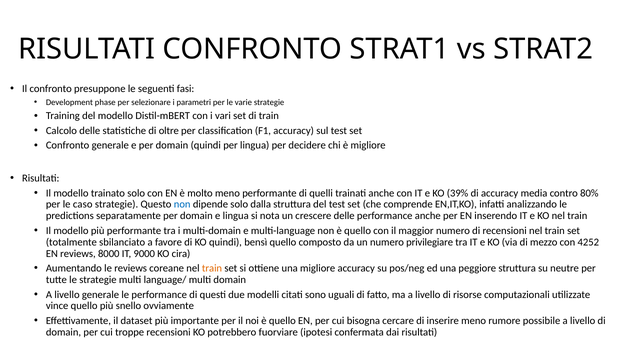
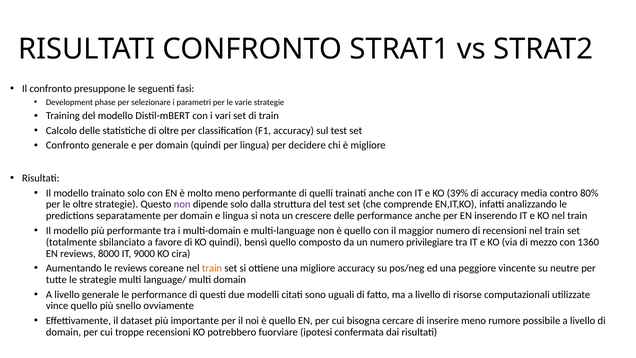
le caso: caso -> oltre
non at (182, 204) colour: blue -> purple
4252: 4252 -> 1360
peggiore struttura: struttura -> vincente
